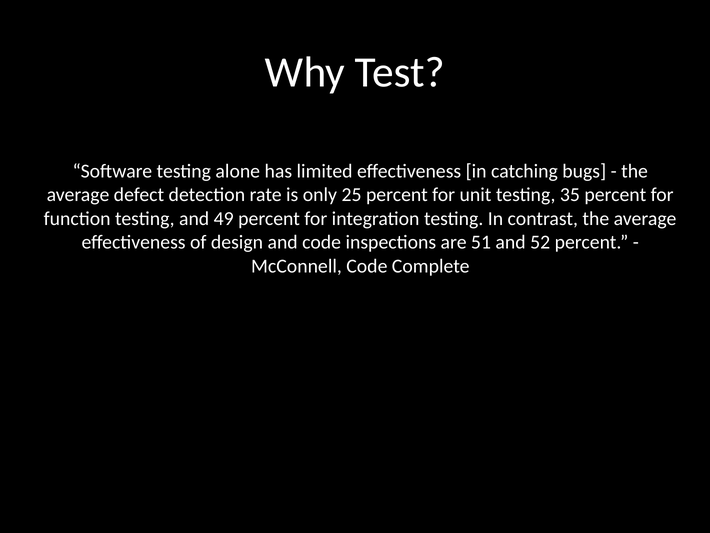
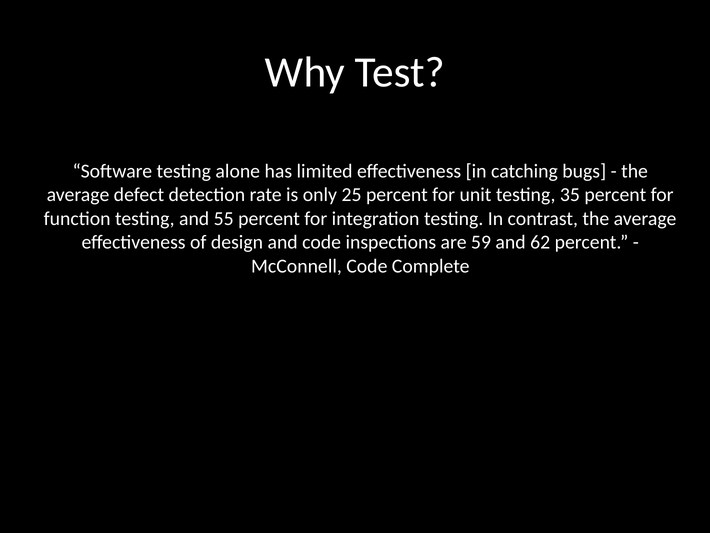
49: 49 -> 55
51: 51 -> 59
52: 52 -> 62
